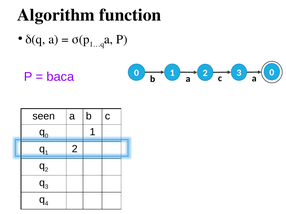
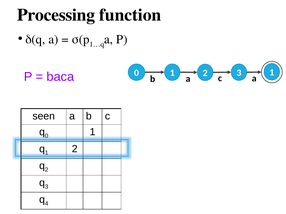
Algorithm: Algorithm -> Processing
3 0: 0 -> 1
